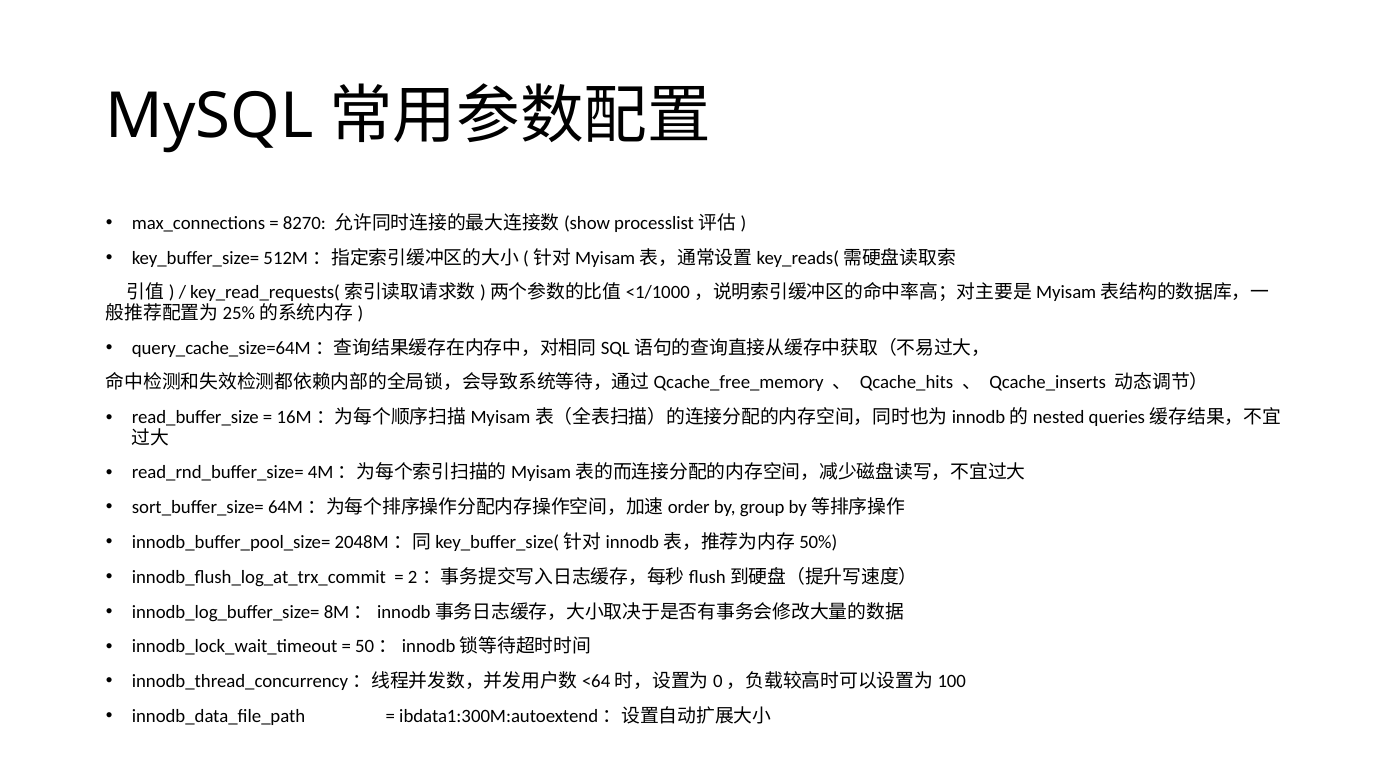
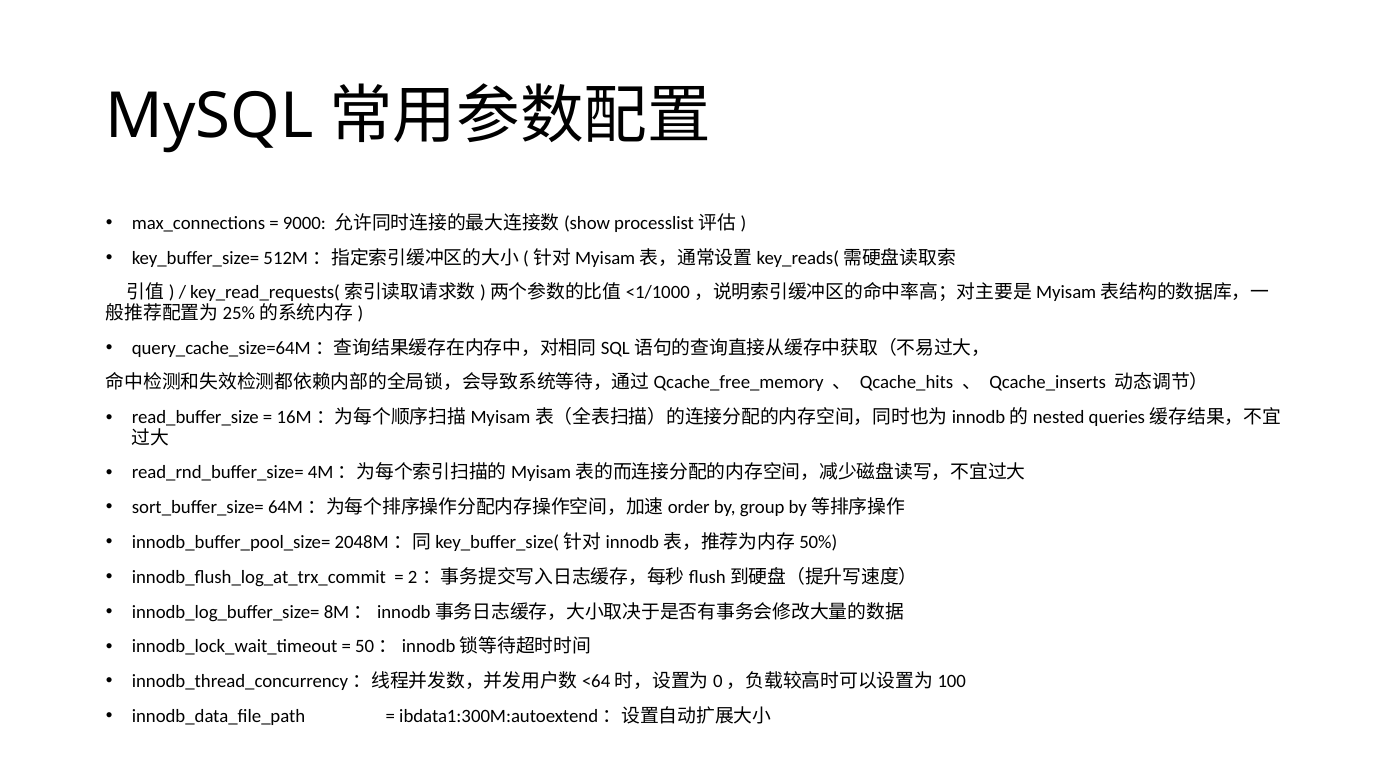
8270: 8270 -> 9000
